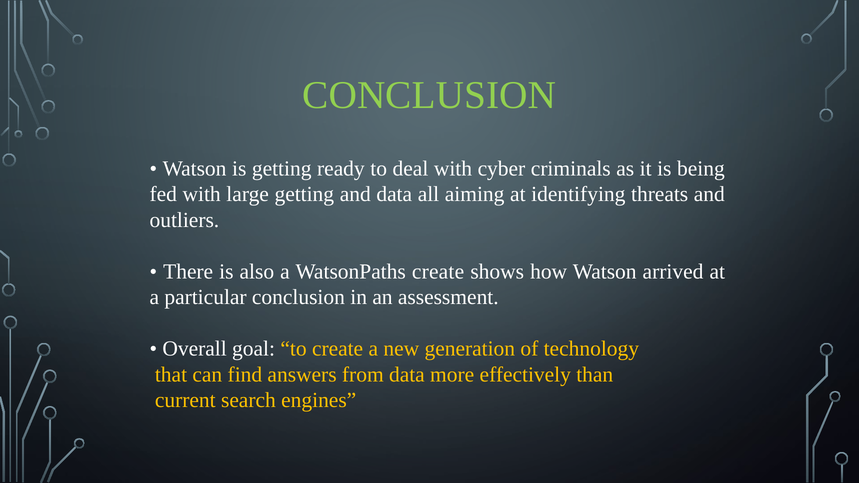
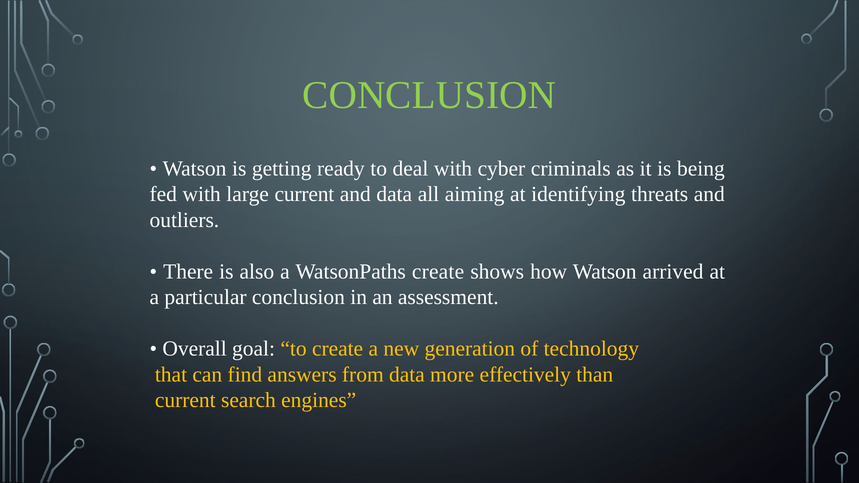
large getting: getting -> current
